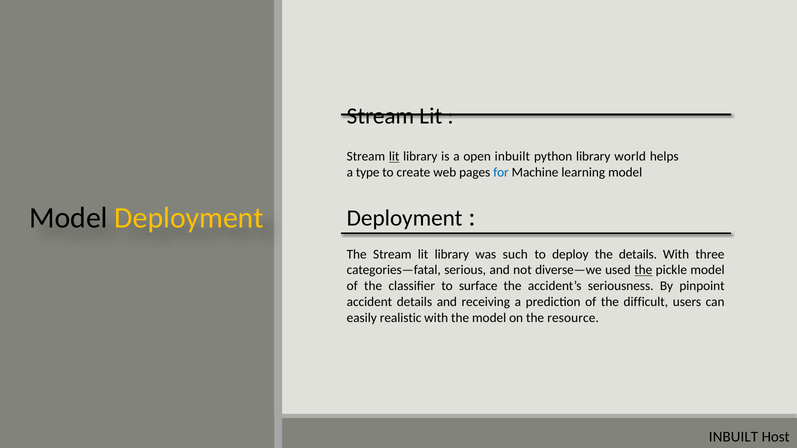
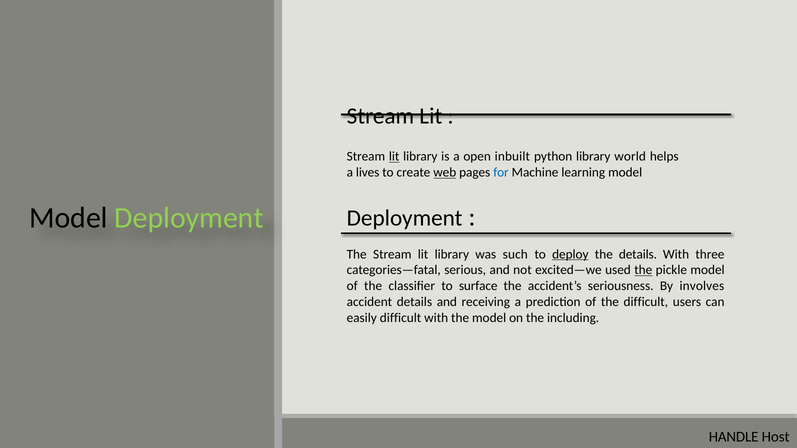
type: type -> lives
web underline: none -> present
Deployment at (189, 218) colour: yellow -> light green
deploy underline: none -> present
diverse—we: diverse—we -> excited—we
pinpoint: pinpoint -> involves
easily realistic: realistic -> difficult
resource: resource -> including
INBUILT at (734, 437): INBUILT -> HANDLE
